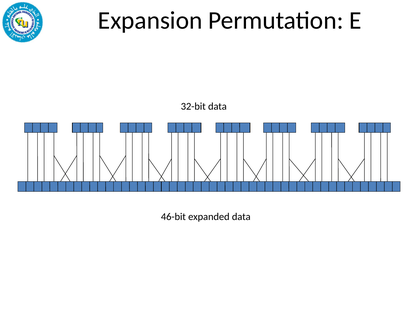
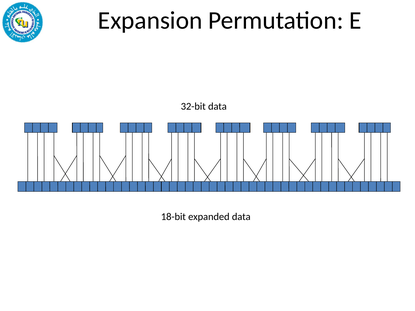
46-bit: 46-bit -> 18-bit
